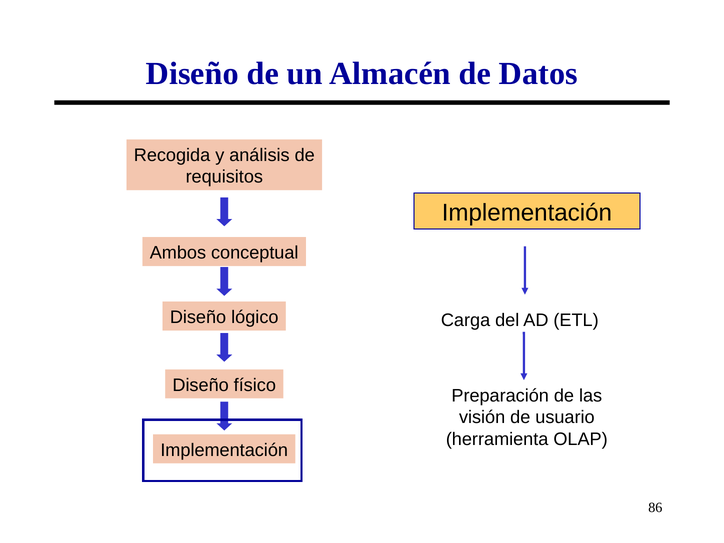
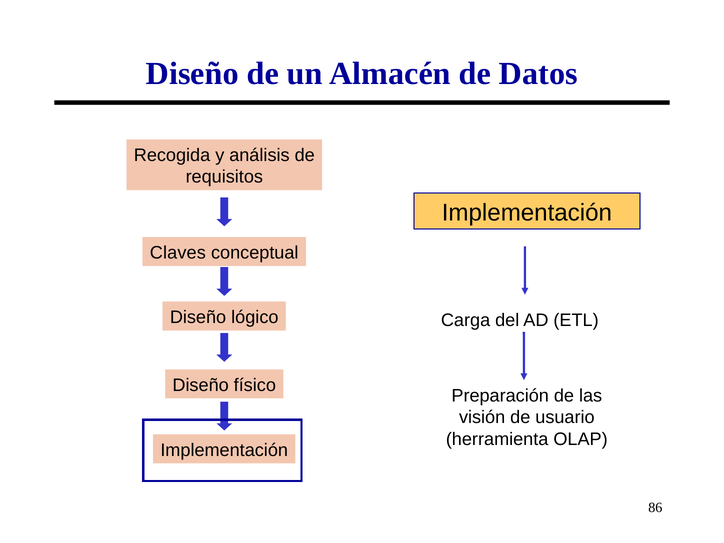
Ambos: Ambos -> Claves
